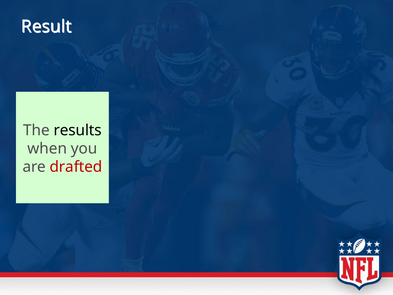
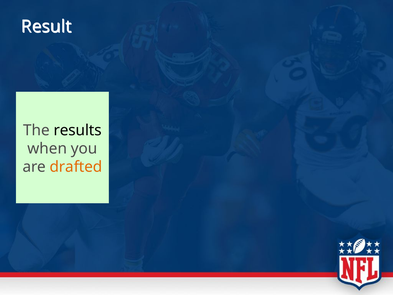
drafted colour: red -> orange
